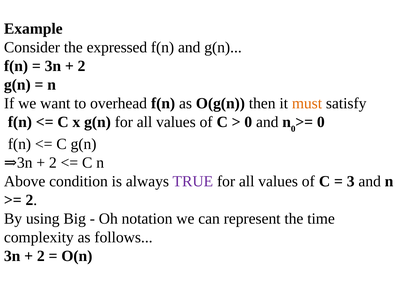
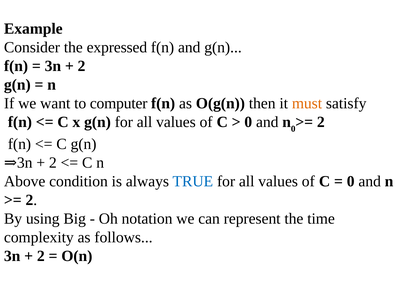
overhead: overhead -> computer
0 at (321, 122): 0 -> 2
TRUE colour: purple -> blue
3 at (351, 181): 3 -> 0
